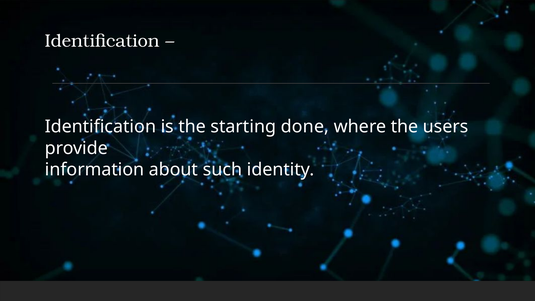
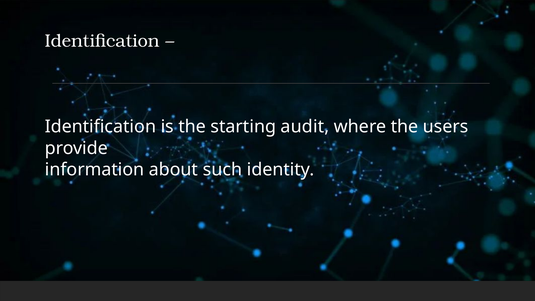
done: done -> audit
